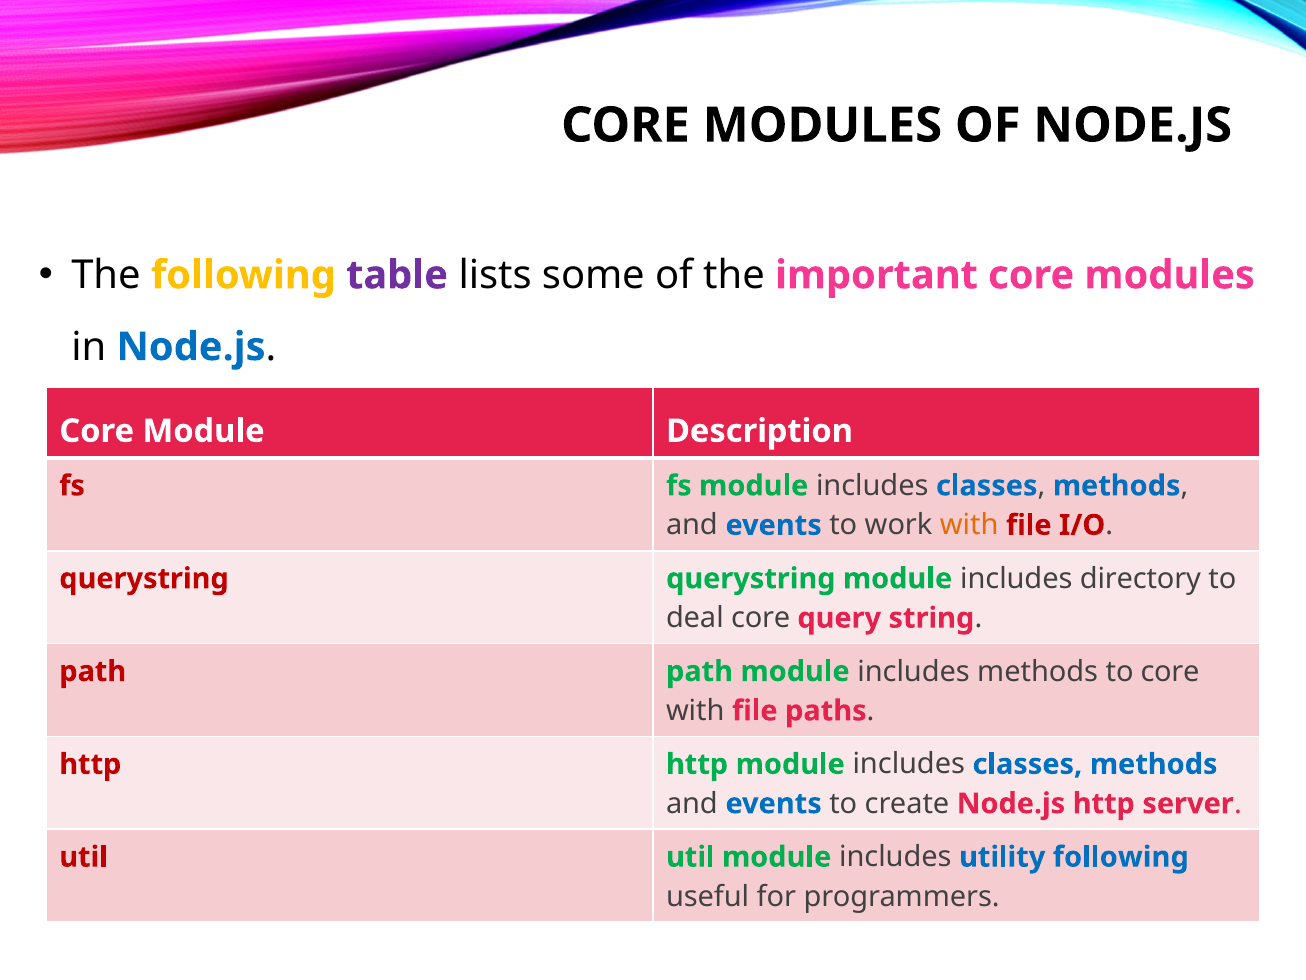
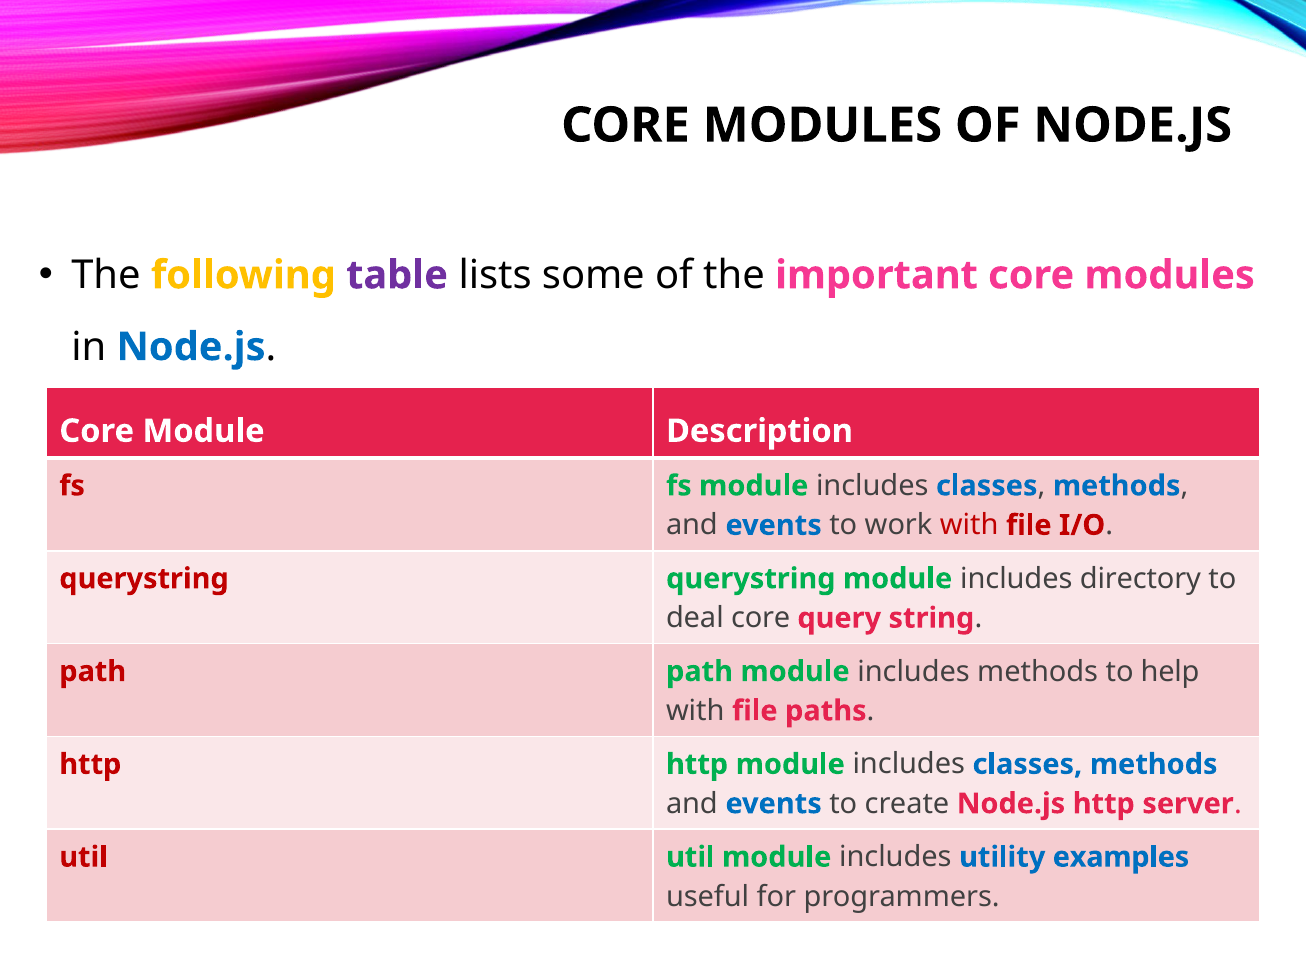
with at (969, 525) colour: orange -> red
to core: core -> help
utility following: following -> examples
